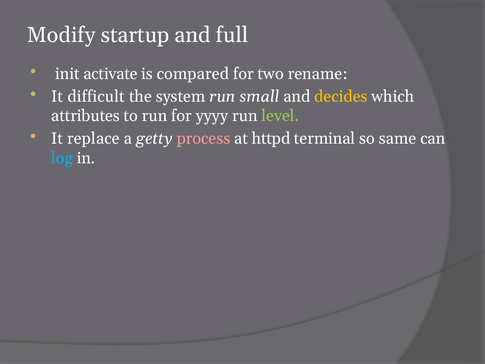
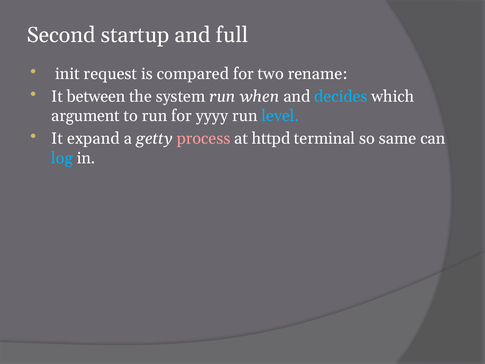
Modify: Modify -> Second
activate: activate -> request
difficult: difficult -> between
small: small -> when
decides colour: yellow -> light blue
attributes: attributes -> argument
level colour: light green -> light blue
replace: replace -> expand
